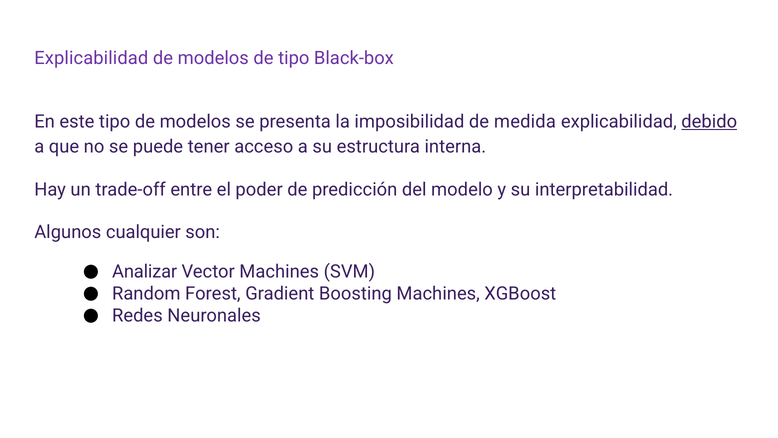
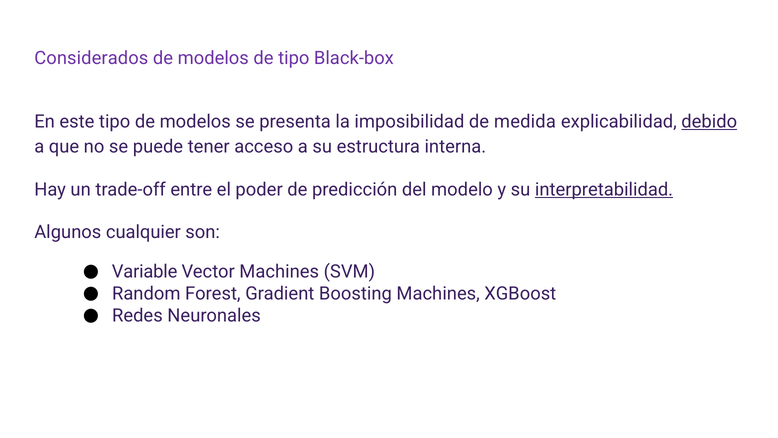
Explicabilidad at (91, 58): Explicabilidad -> Considerados
interpretabilidad underline: none -> present
Analizar: Analizar -> Variable
